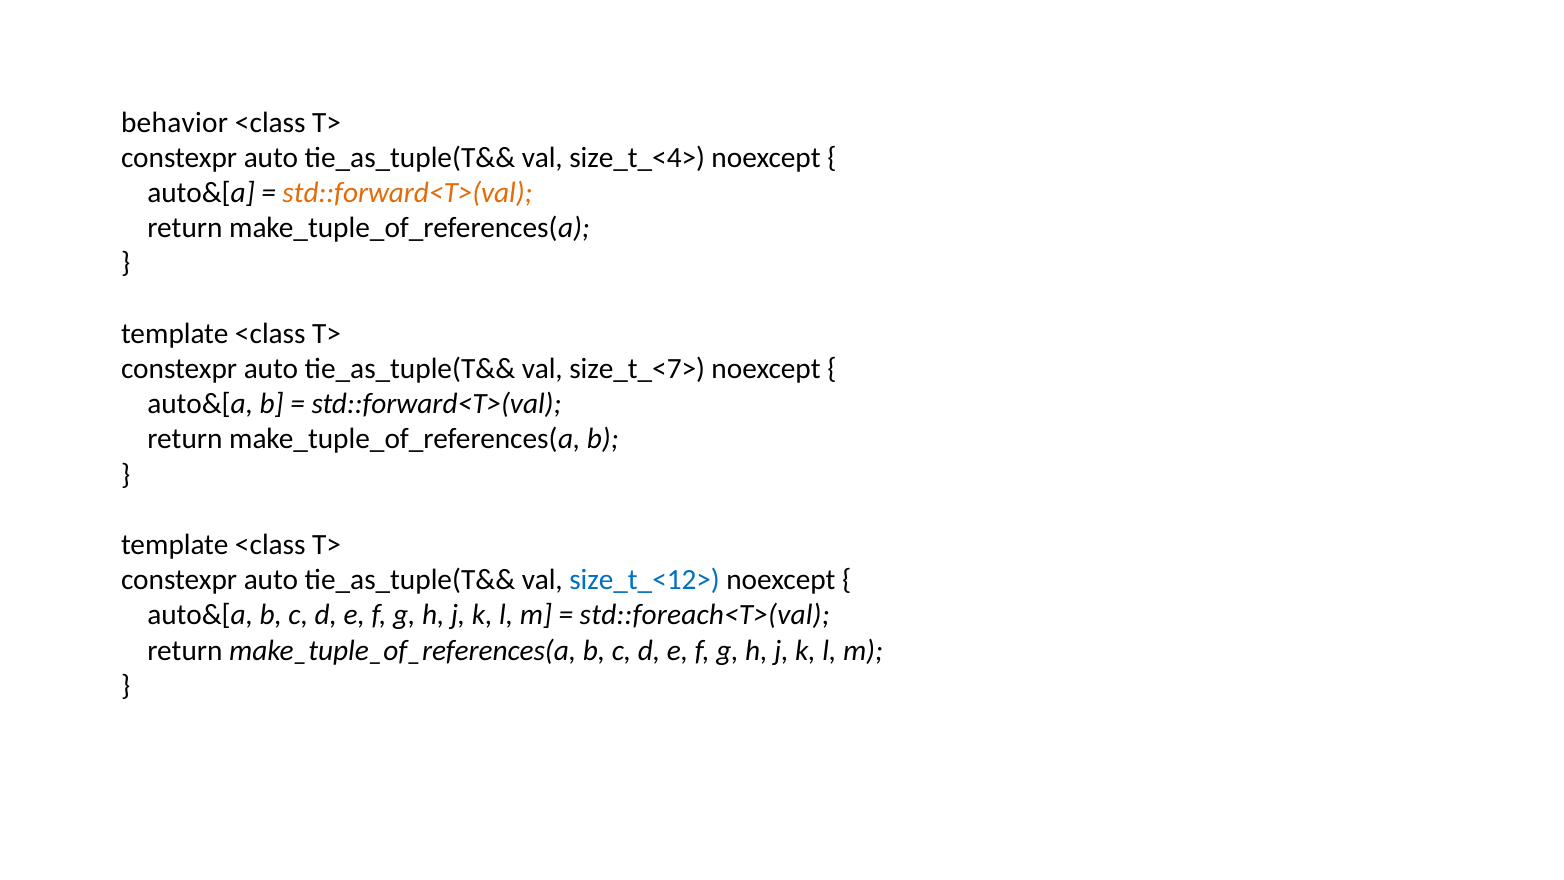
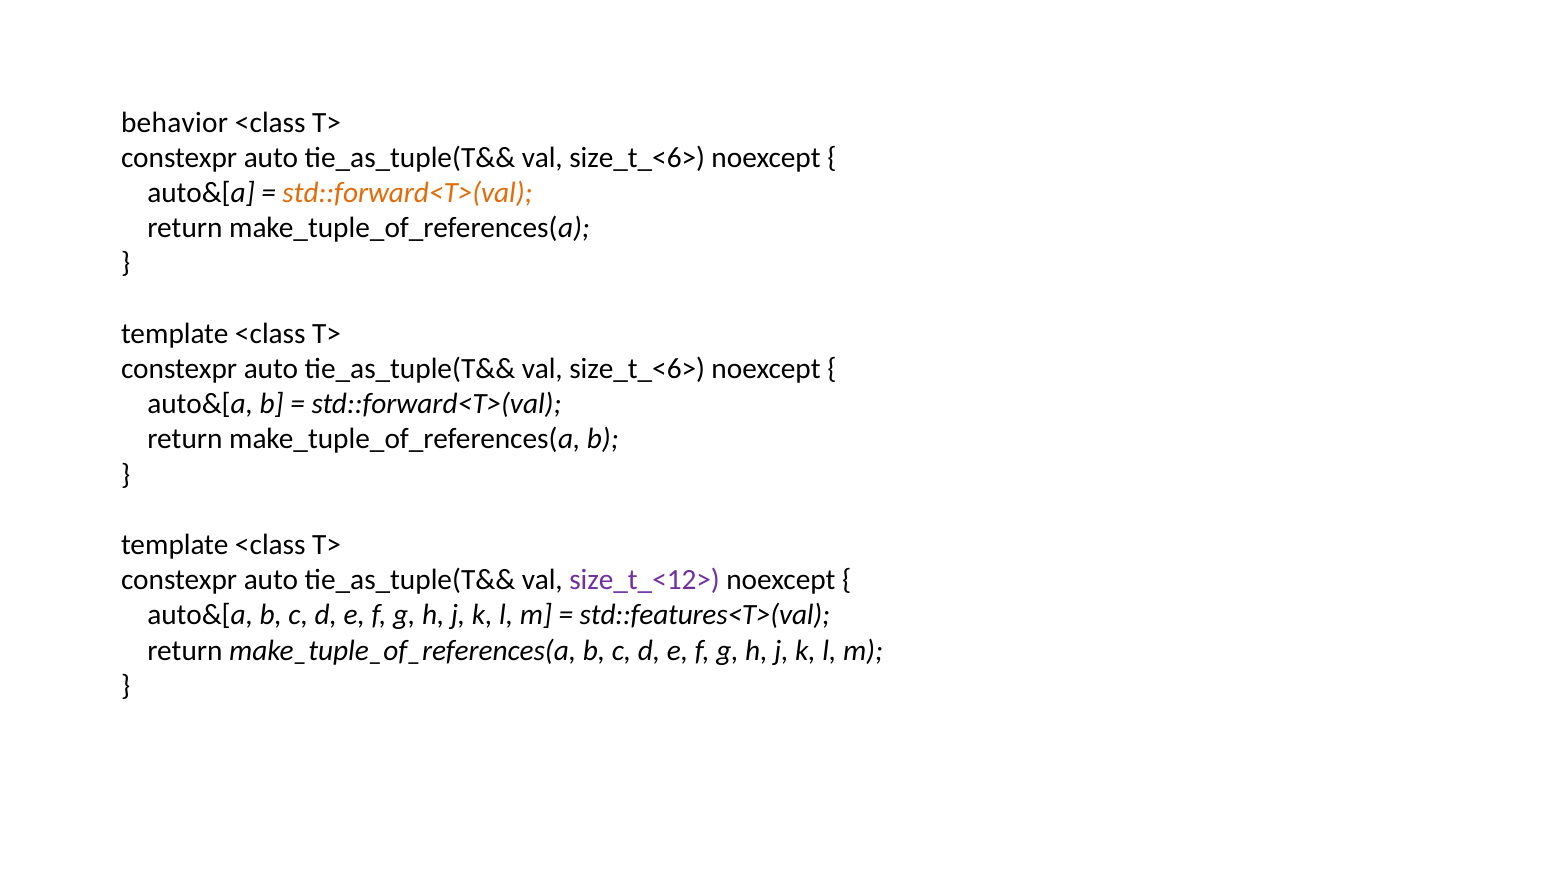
size_t_<4> at (637, 157): size_t_<4> -> size_t_<6>
size_t_<7> at (637, 369): size_t_<7> -> size_t_<6>
size_t_<12> colour: blue -> purple
std::foreach<T>(val: std::foreach<T>(val -> std::features<T>(val
